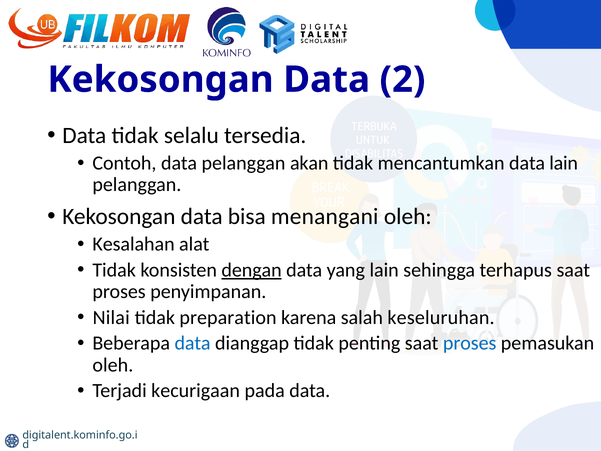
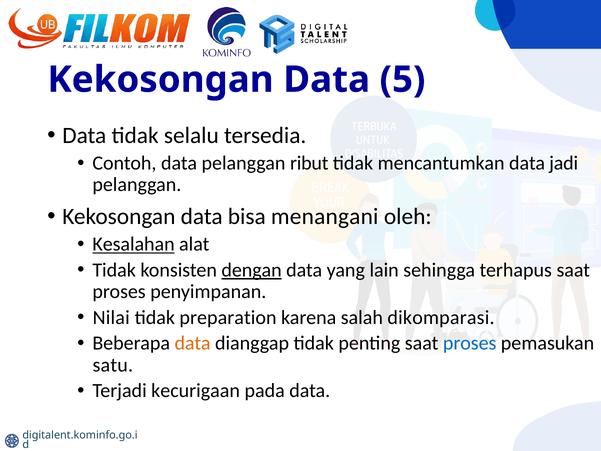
2: 2 -> 5
akan: akan -> ribut
data lain: lain -> jadi
Kesalahan underline: none -> present
keseluruhan: keseluruhan -> dikomparasi
data at (193, 343) colour: blue -> orange
oleh at (113, 365): oleh -> satu
